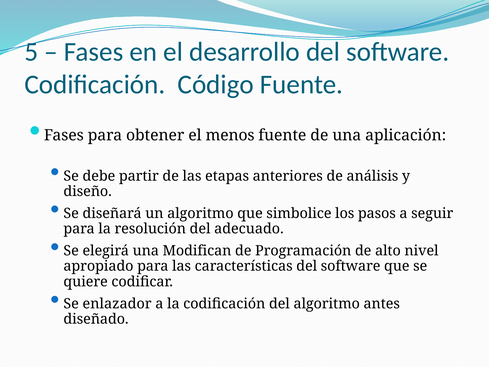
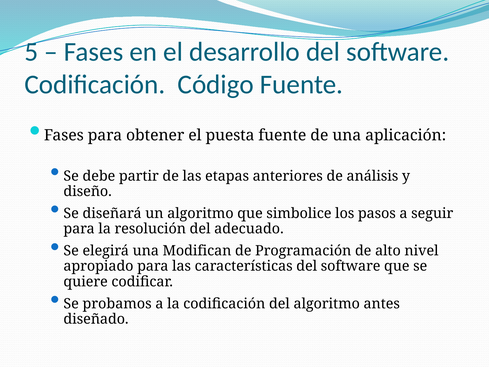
menos: menos -> puesta
enlazador: enlazador -> probamos
